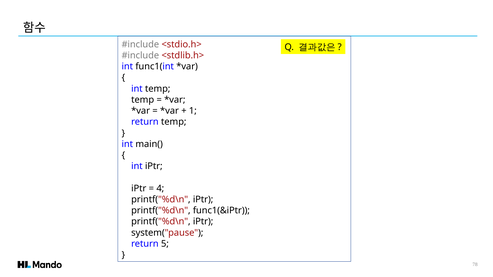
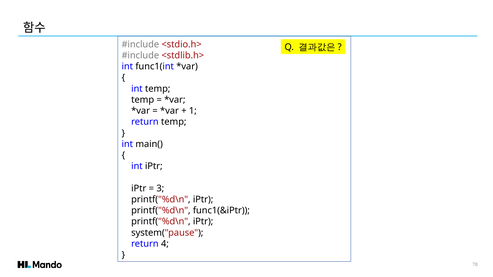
4: 4 -> 3
5: 5 -> 4
